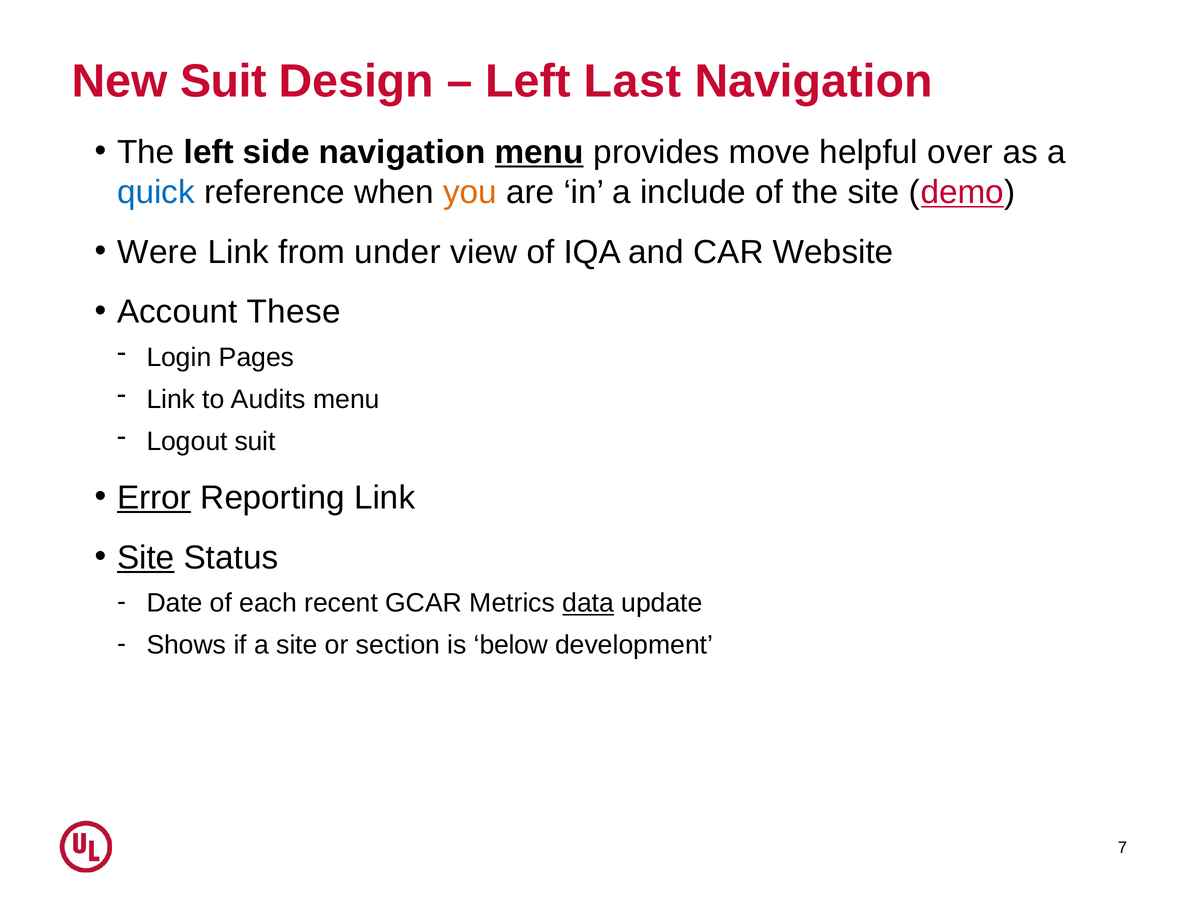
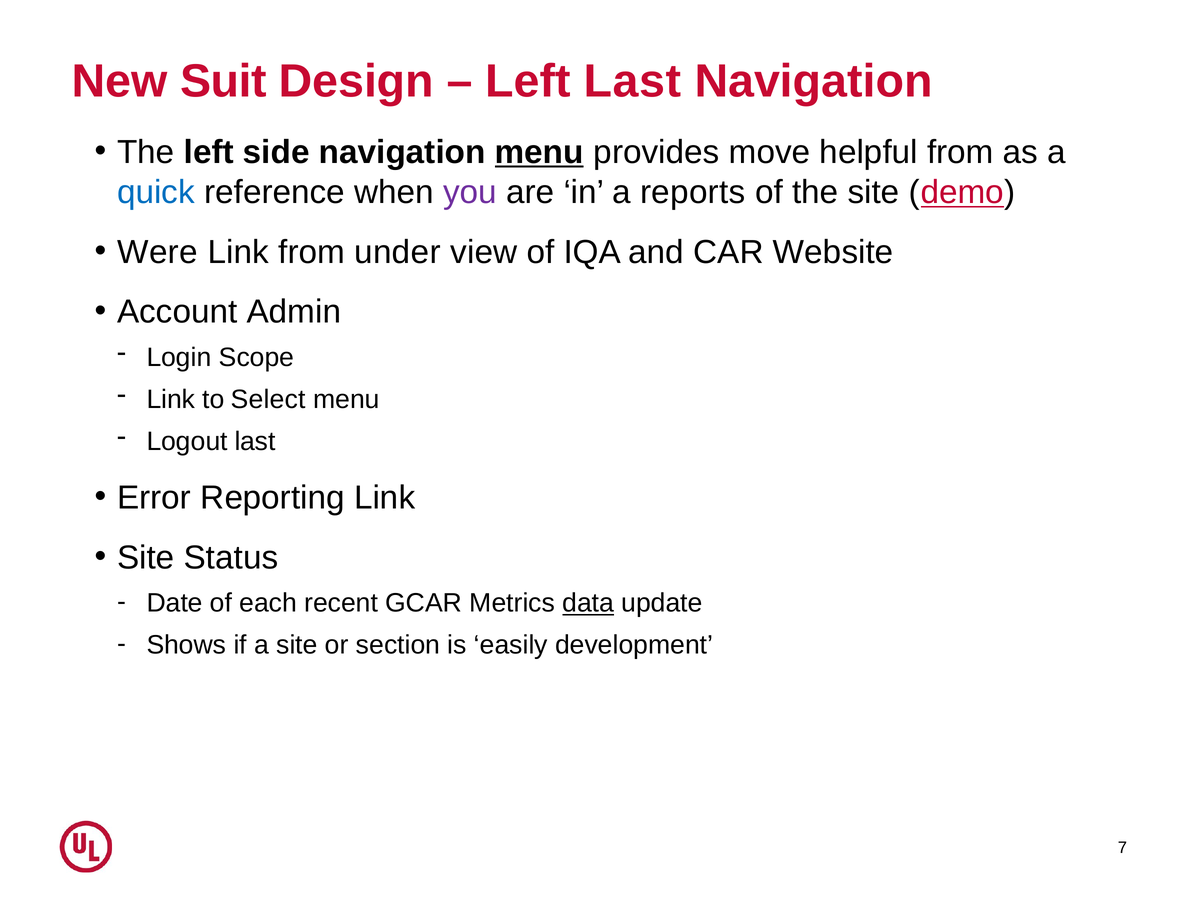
helpful over: over -> from
you colour: orange -> purple
include: include -> reports
These: These -> Admin
Pages: Pages -> Scope
Audits: Audits -> Select
Logout suit: suit -> last
Error underline: present -> none
Site at (146, 558) underline: present -> none
below: below -> easily
